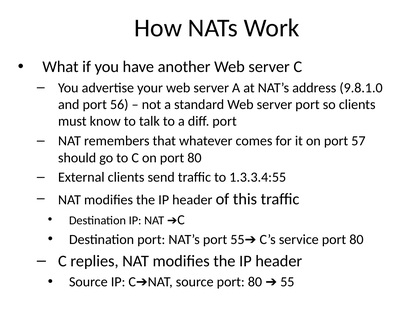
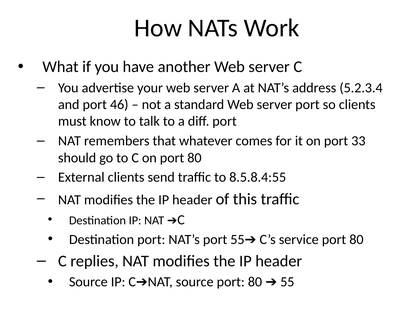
9.8.1.0: 9.8.1.0 -> 5.2.3.4
56: 56 -> 46
57: 57 -> 33
1.3.3.4:55: 1.3.3.4:55 -> 8.5.8.4:55
